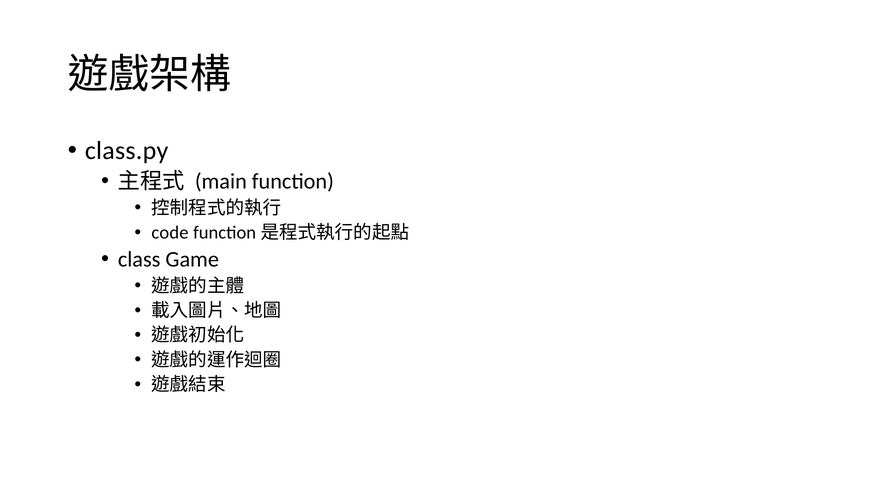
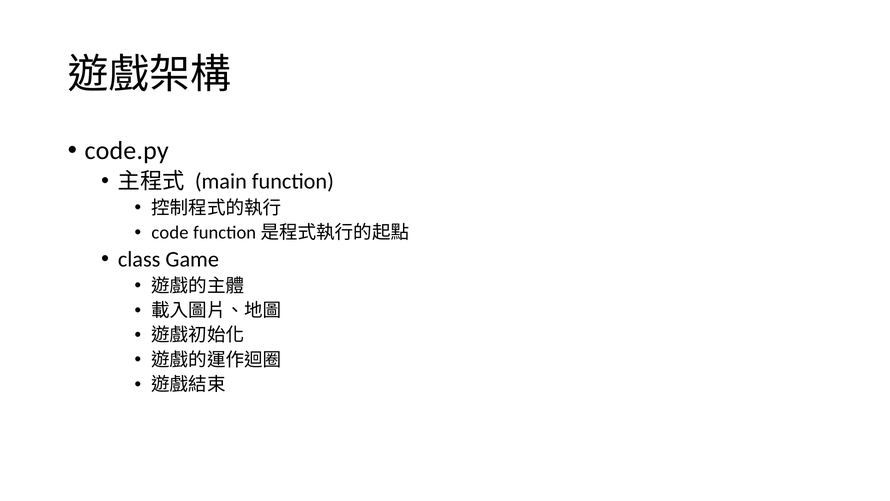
class.py: class.py -> code.py
